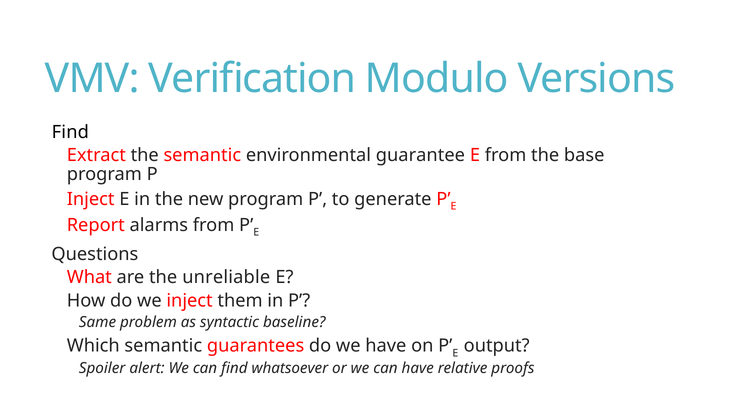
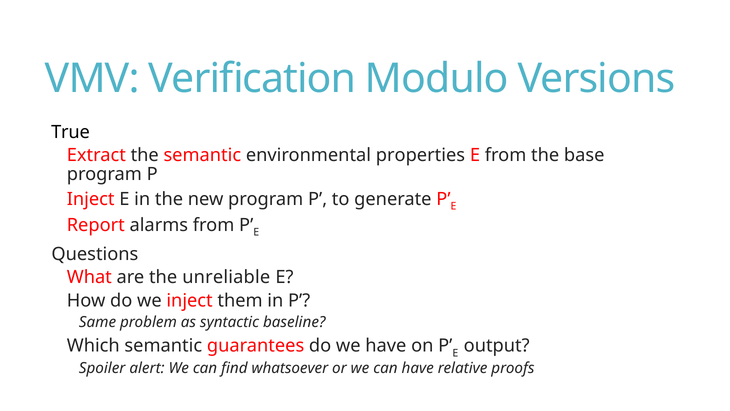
Find at (70, 132): Find -> True
guarantee: guarantee -> properties
